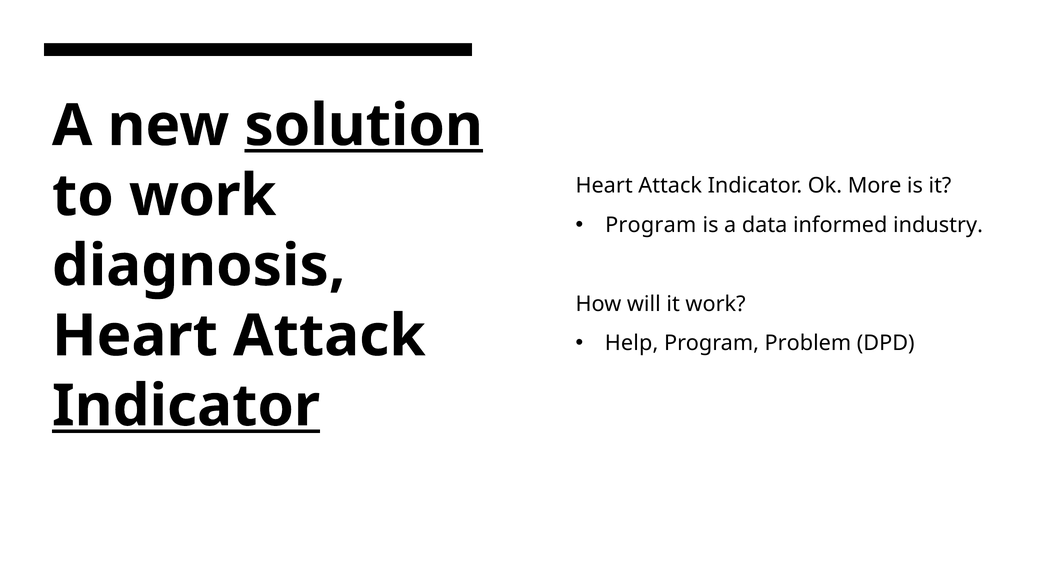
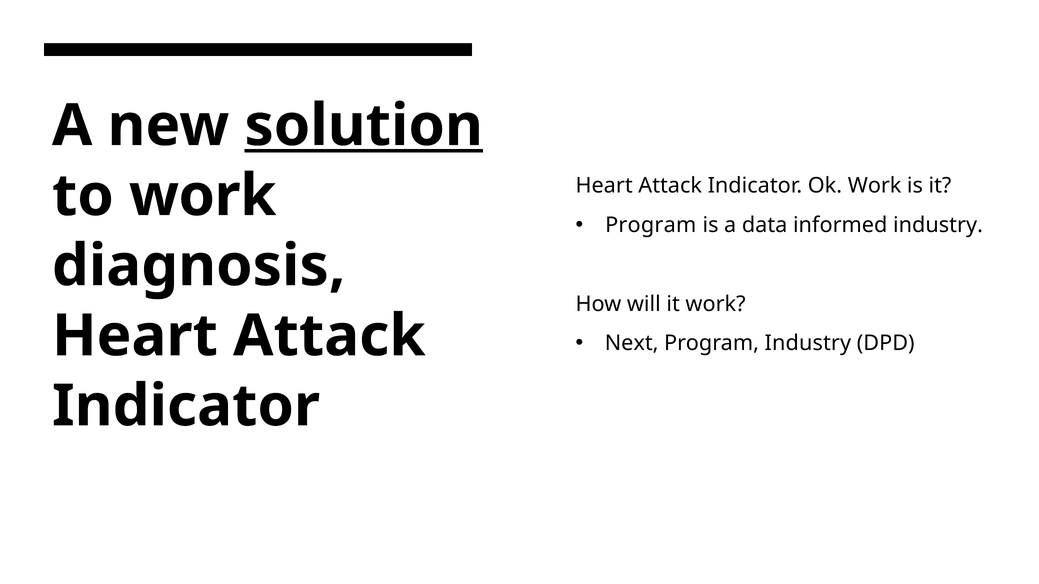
Ok More: More -> Work
Help: Help -> Next
Program Problem: Problem -> Industry
Indicator at (186, 406) underline: present -> none
